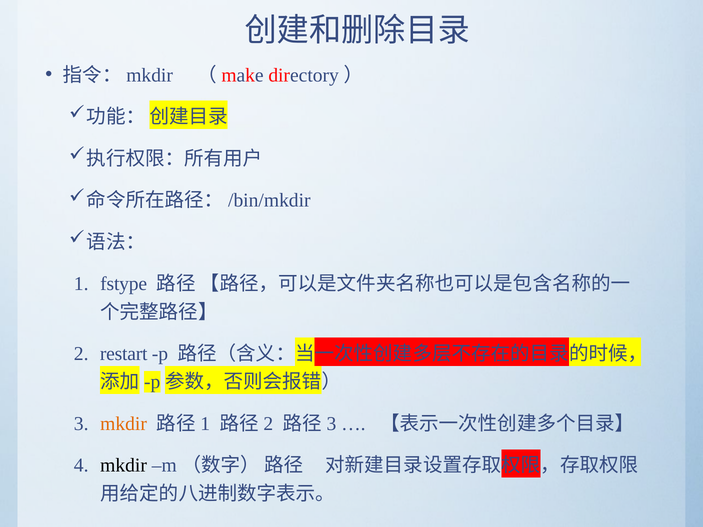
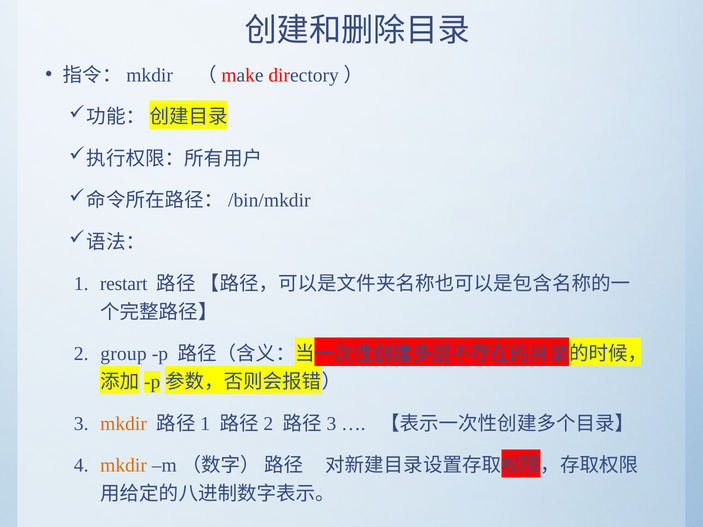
fstype: fstype -> restart
restart: restart -> group
mkdir at (124, 466) colour: black -> orange
